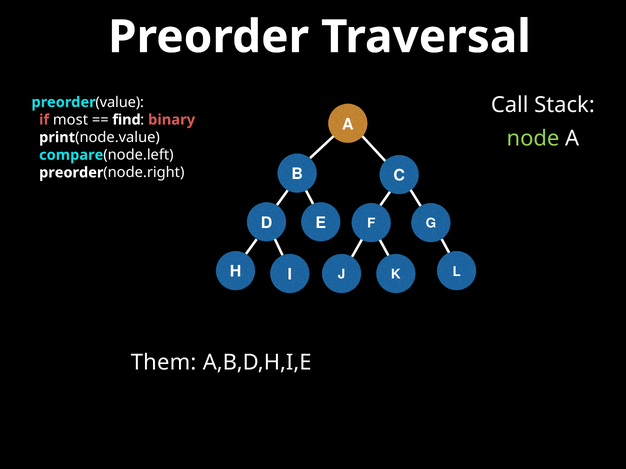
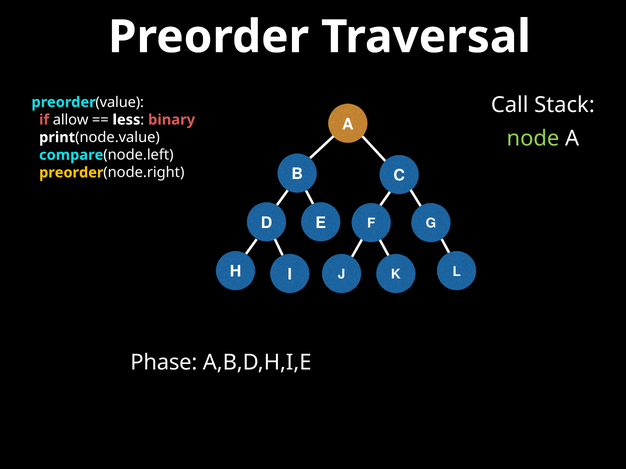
most: most -> allow
find: find -> less
preorder at (71, 173) colour: white -> yellow
Them: Them -> Phase
